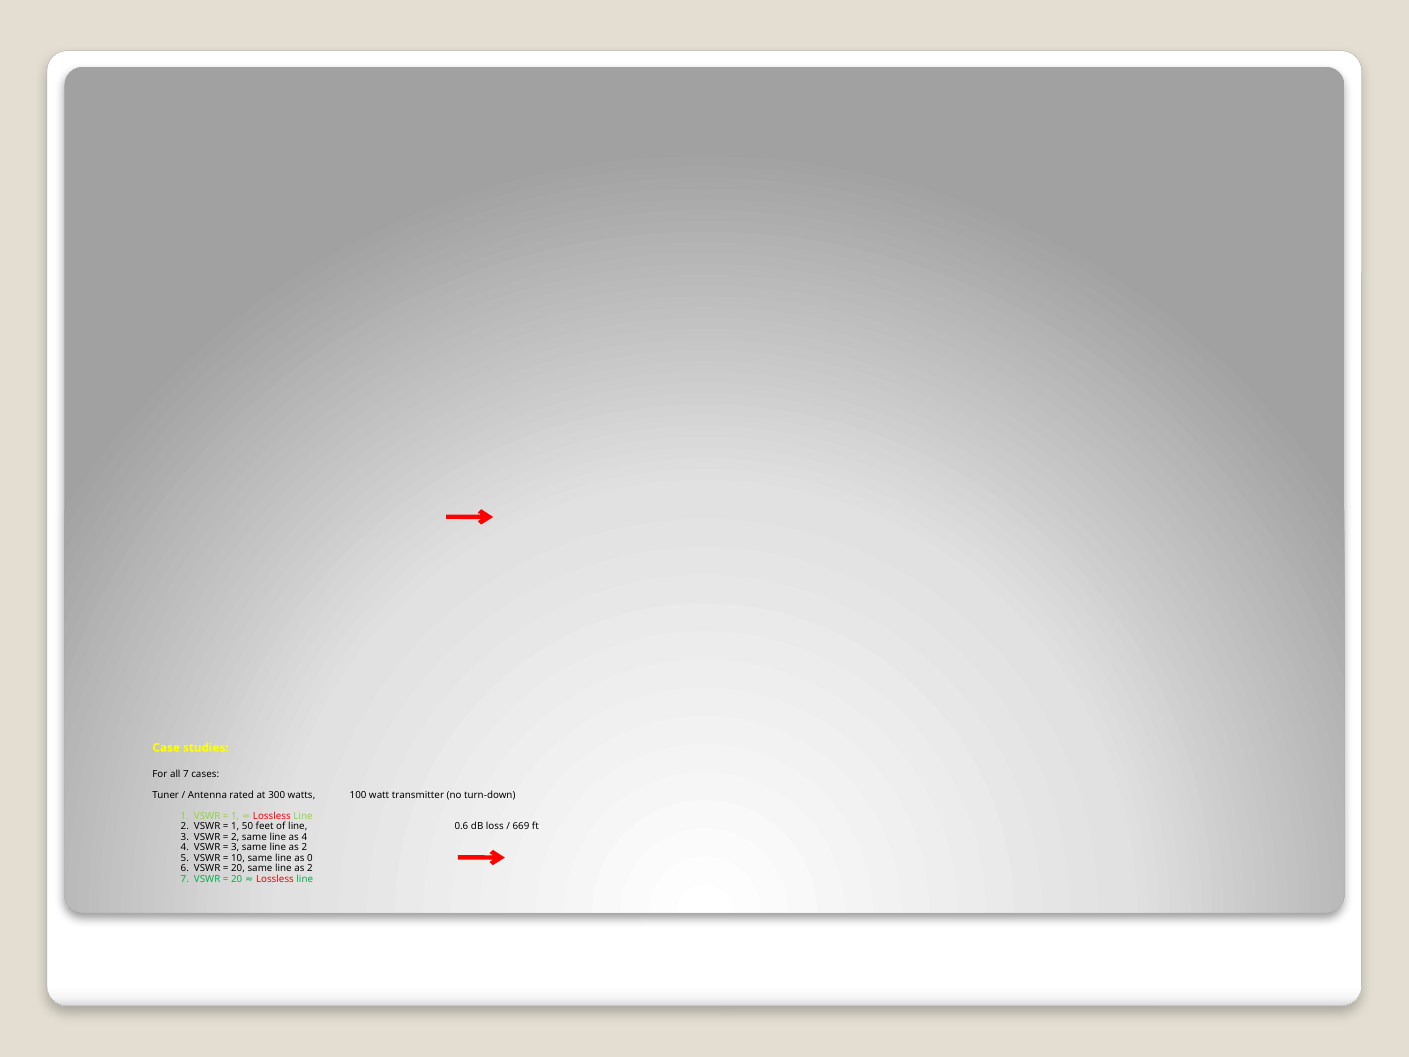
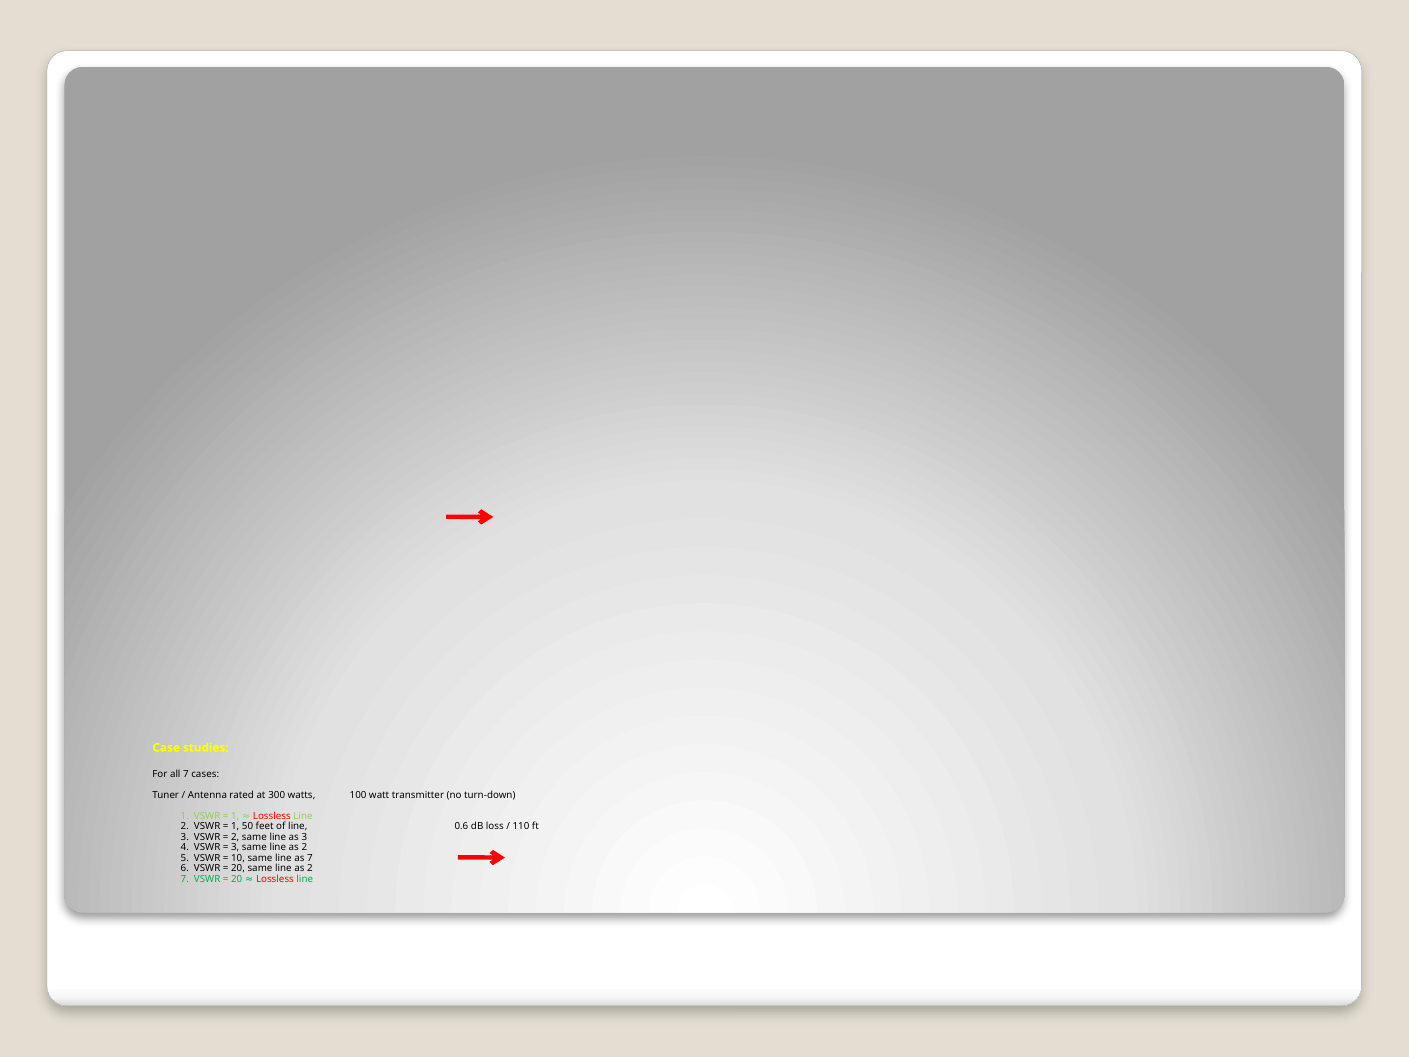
669: 669 -> 110
as 4: 4 -> 3
as 0: 0 -> 7
